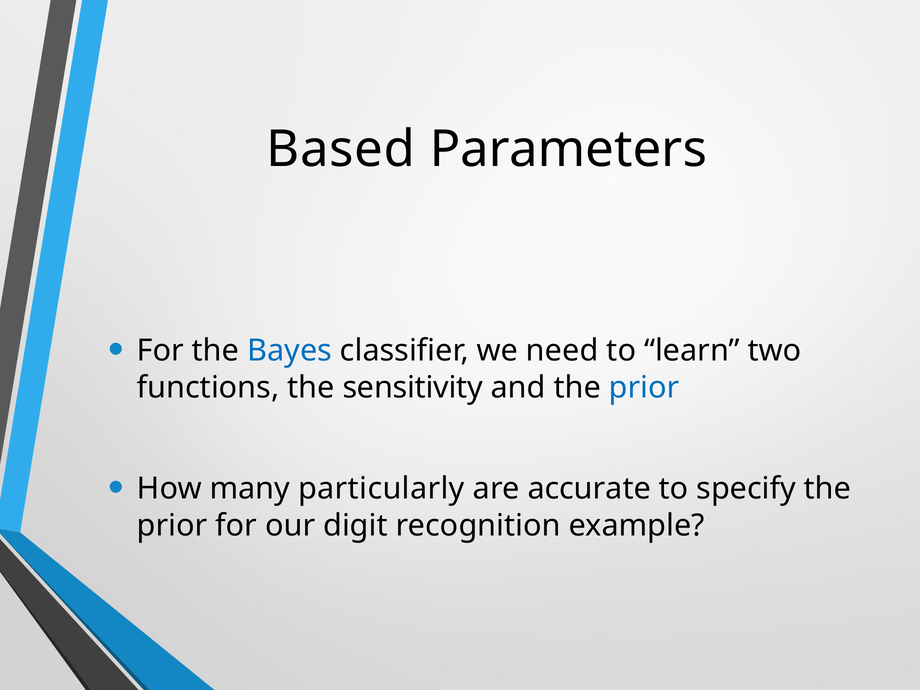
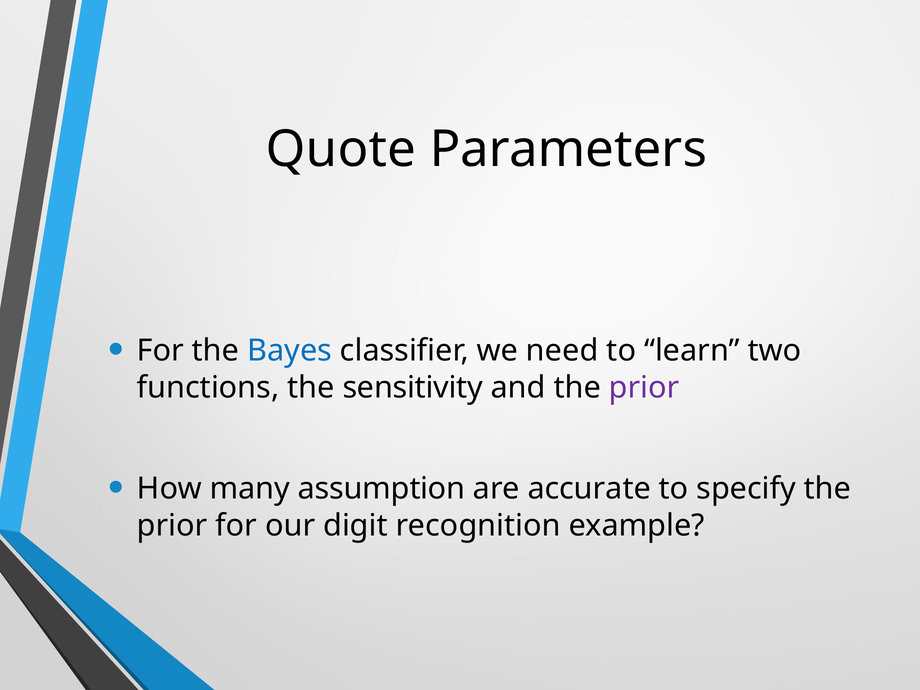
Based: Based -> Quote
prior at (644, 387) colour: blue -> purple
particularly: particularly -> assumption
